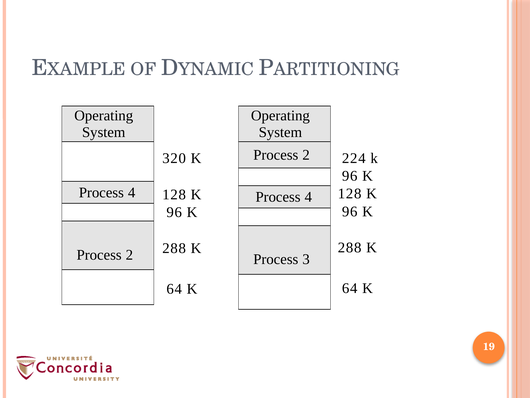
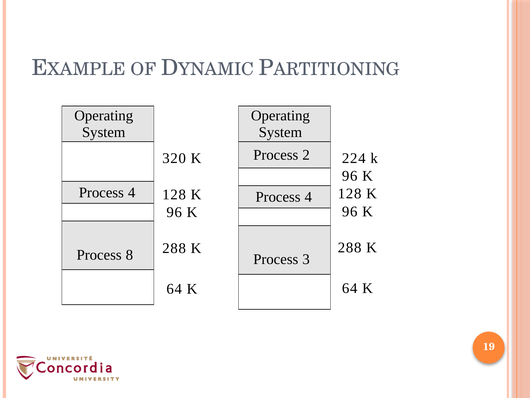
2 at (129, 255): 2 -> 8
